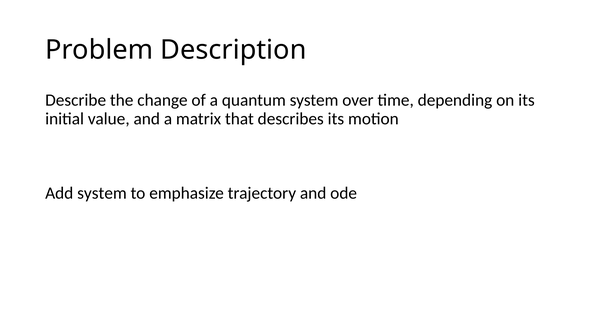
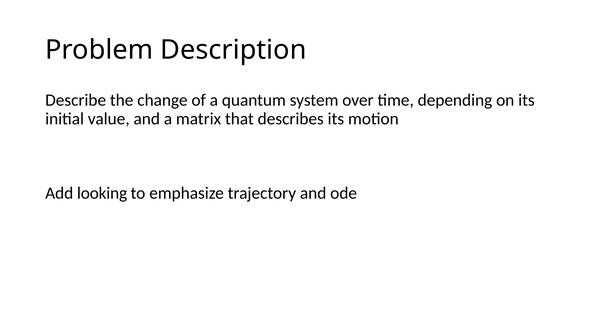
Add system: system -> looking
